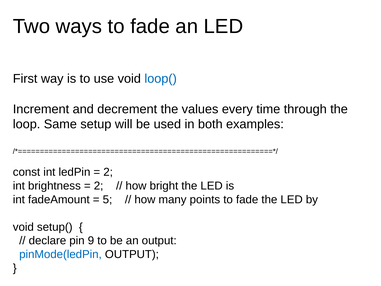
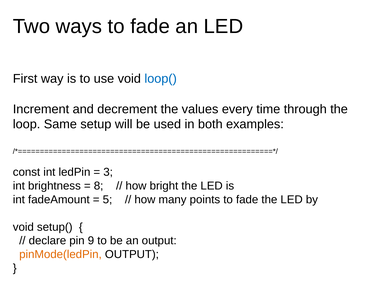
2 at (108, 172): 2 -> 3
2 at (99, 186): 2 -> 8
pinMode(ledPin colour: blue -> orange
